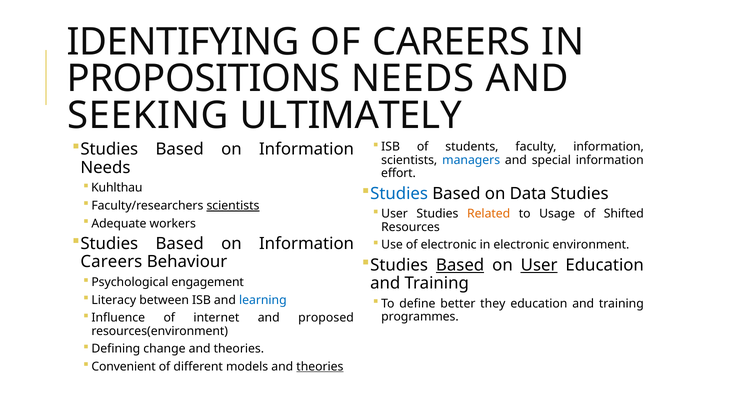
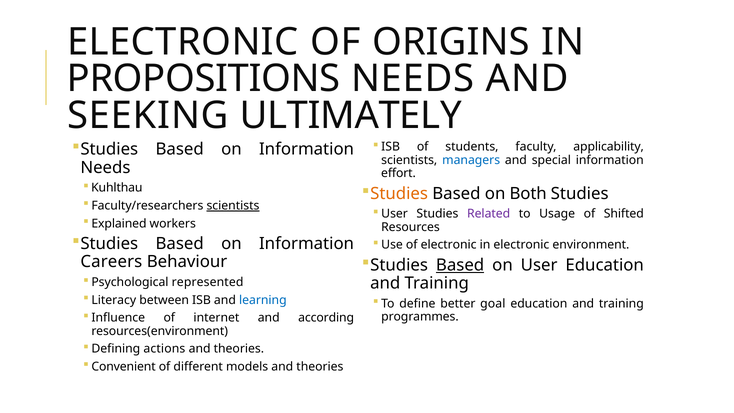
IDENTIFYING at (183, 42): IDENTIFYING -> ELECTRONIC
OF CAREERS: CAREERS -> ORIGINS
faculty information: information -> applicability
Studies at (399, 194) colour: blue -> orange
Data: Data -> Both
Related colour: orange -> purple
Adequate: Adequate -> Explained
User at (539, 265) underline: present -> none
engagement: engagement -> represented
they: they -> goal
proposed: proposed -> according
change: change -> actions
theories at (320, 366) underline: present -> none
